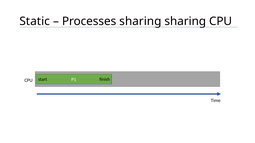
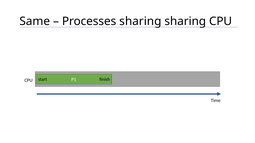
Static: Static -> Same
